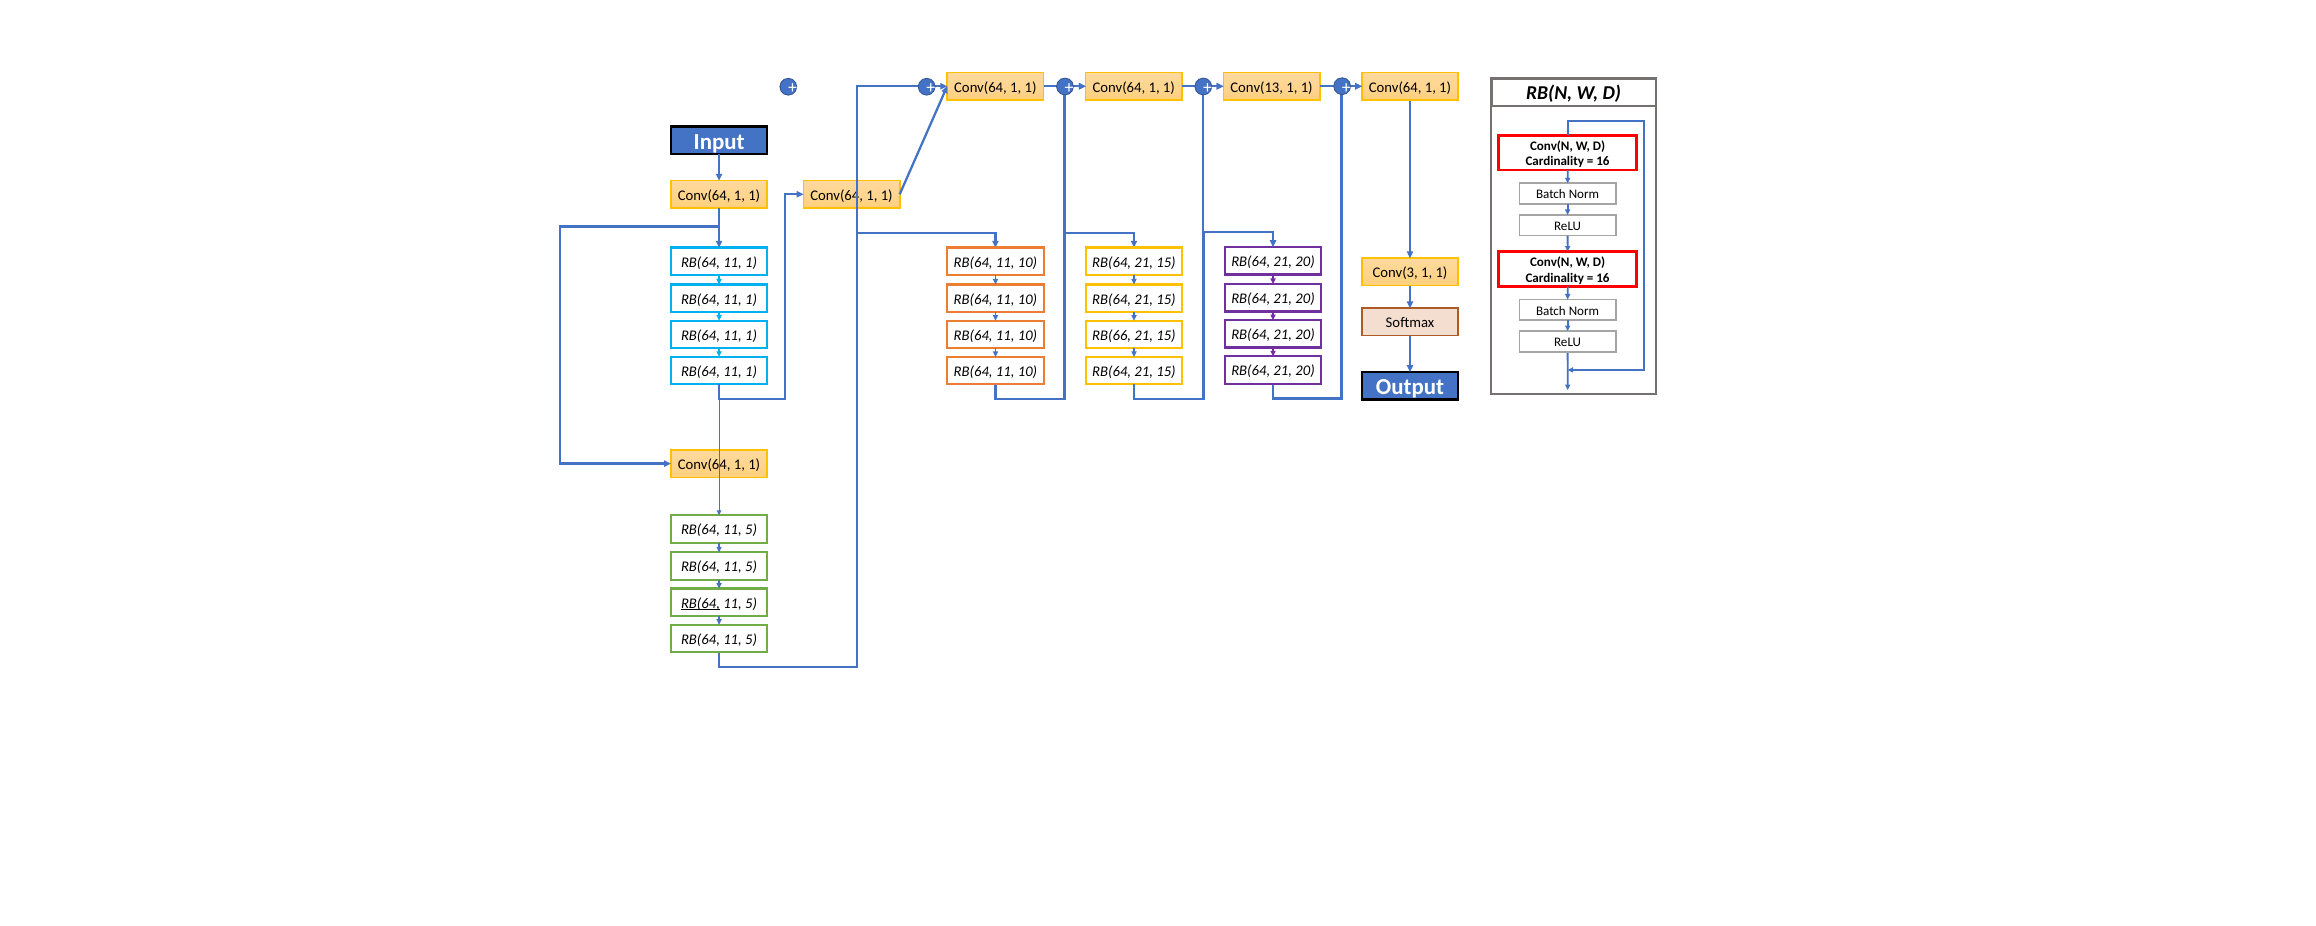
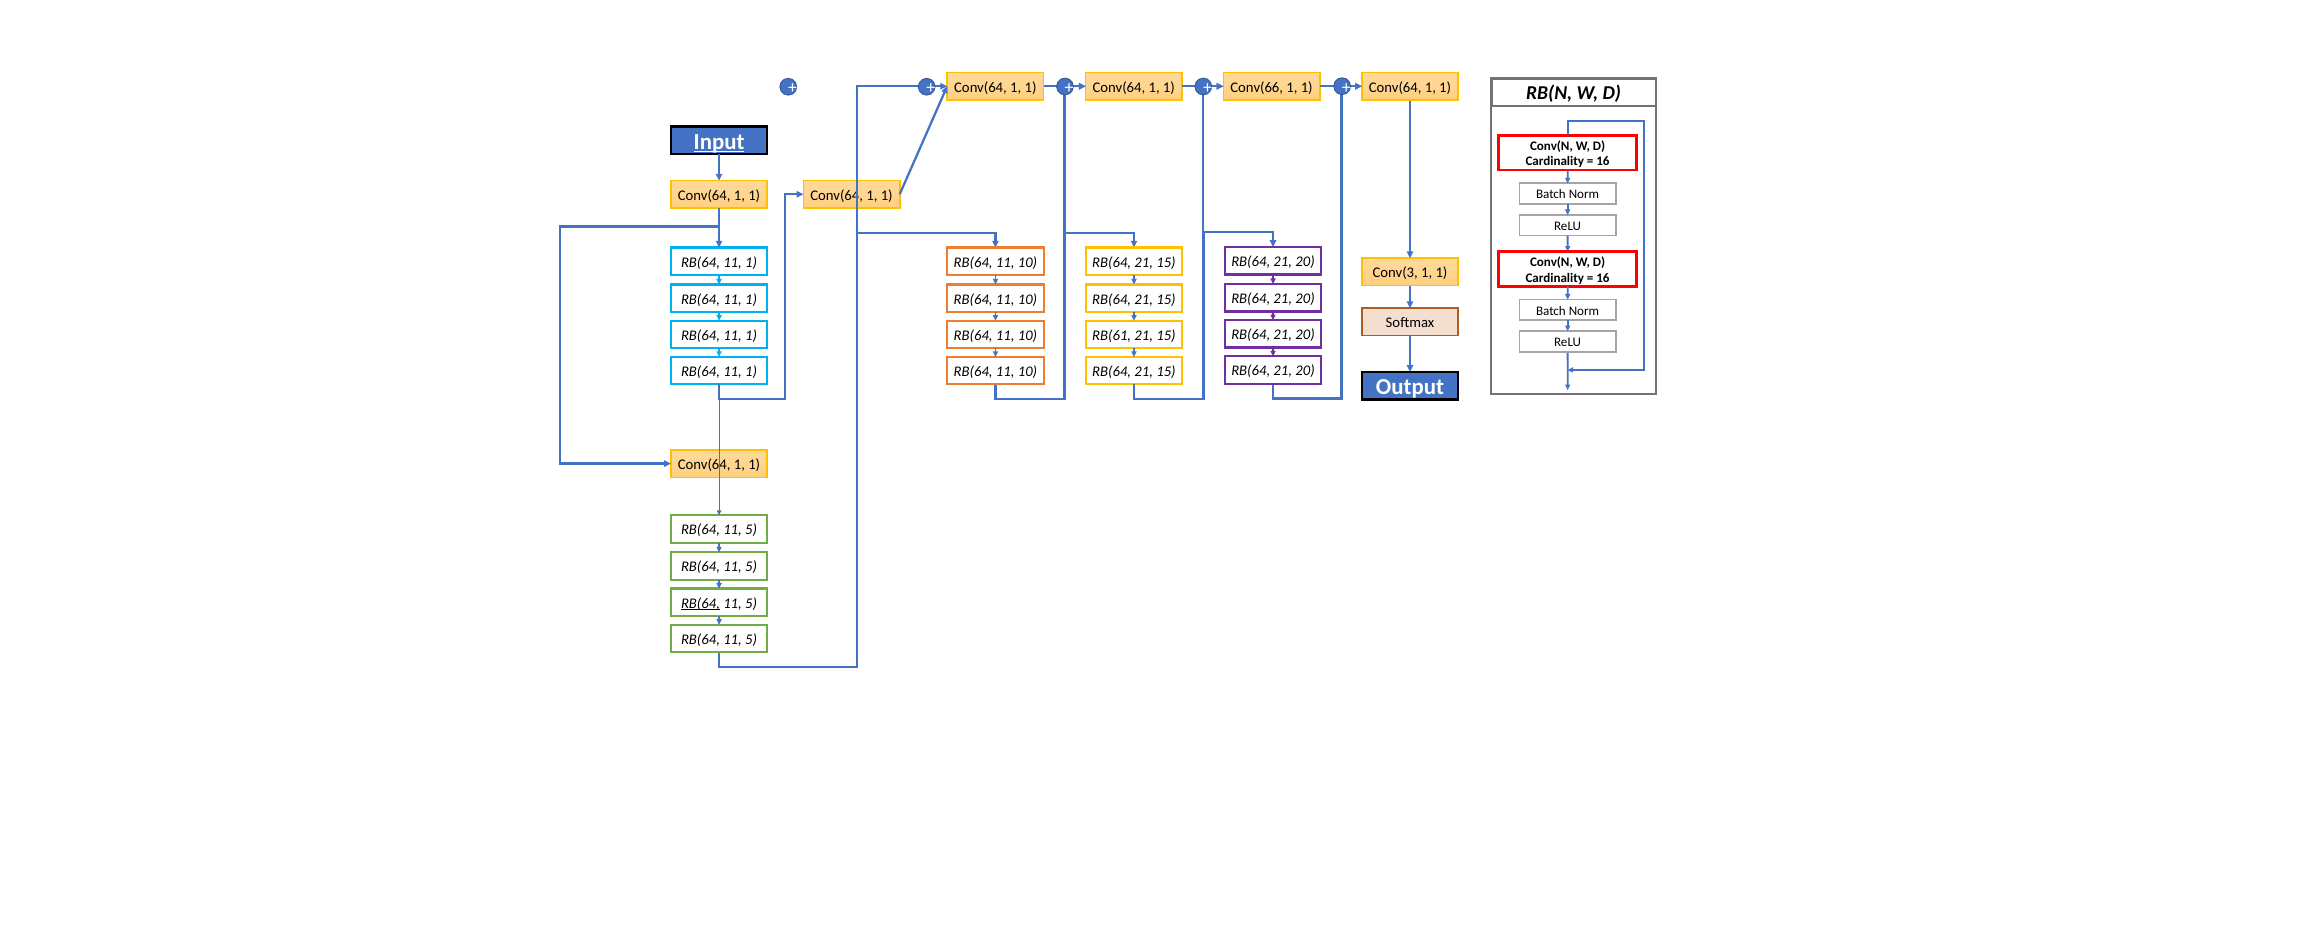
Conv(13: Conv(13 -> Conv(66
Input underline: none -> present
RB(66: RB(66 -> RB(61
